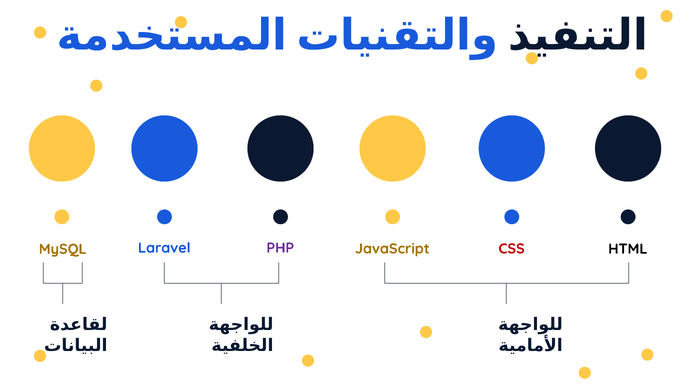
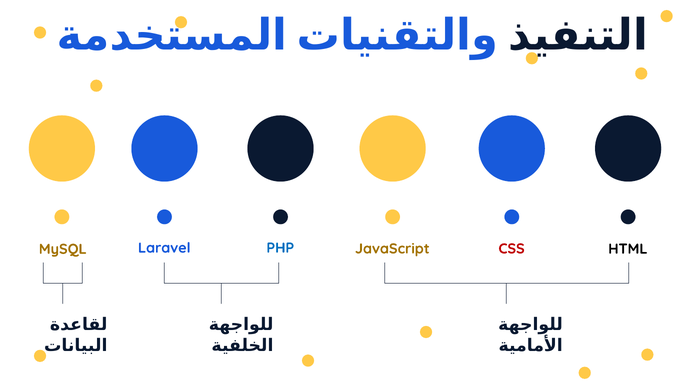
PHP colour: purple -> blue
